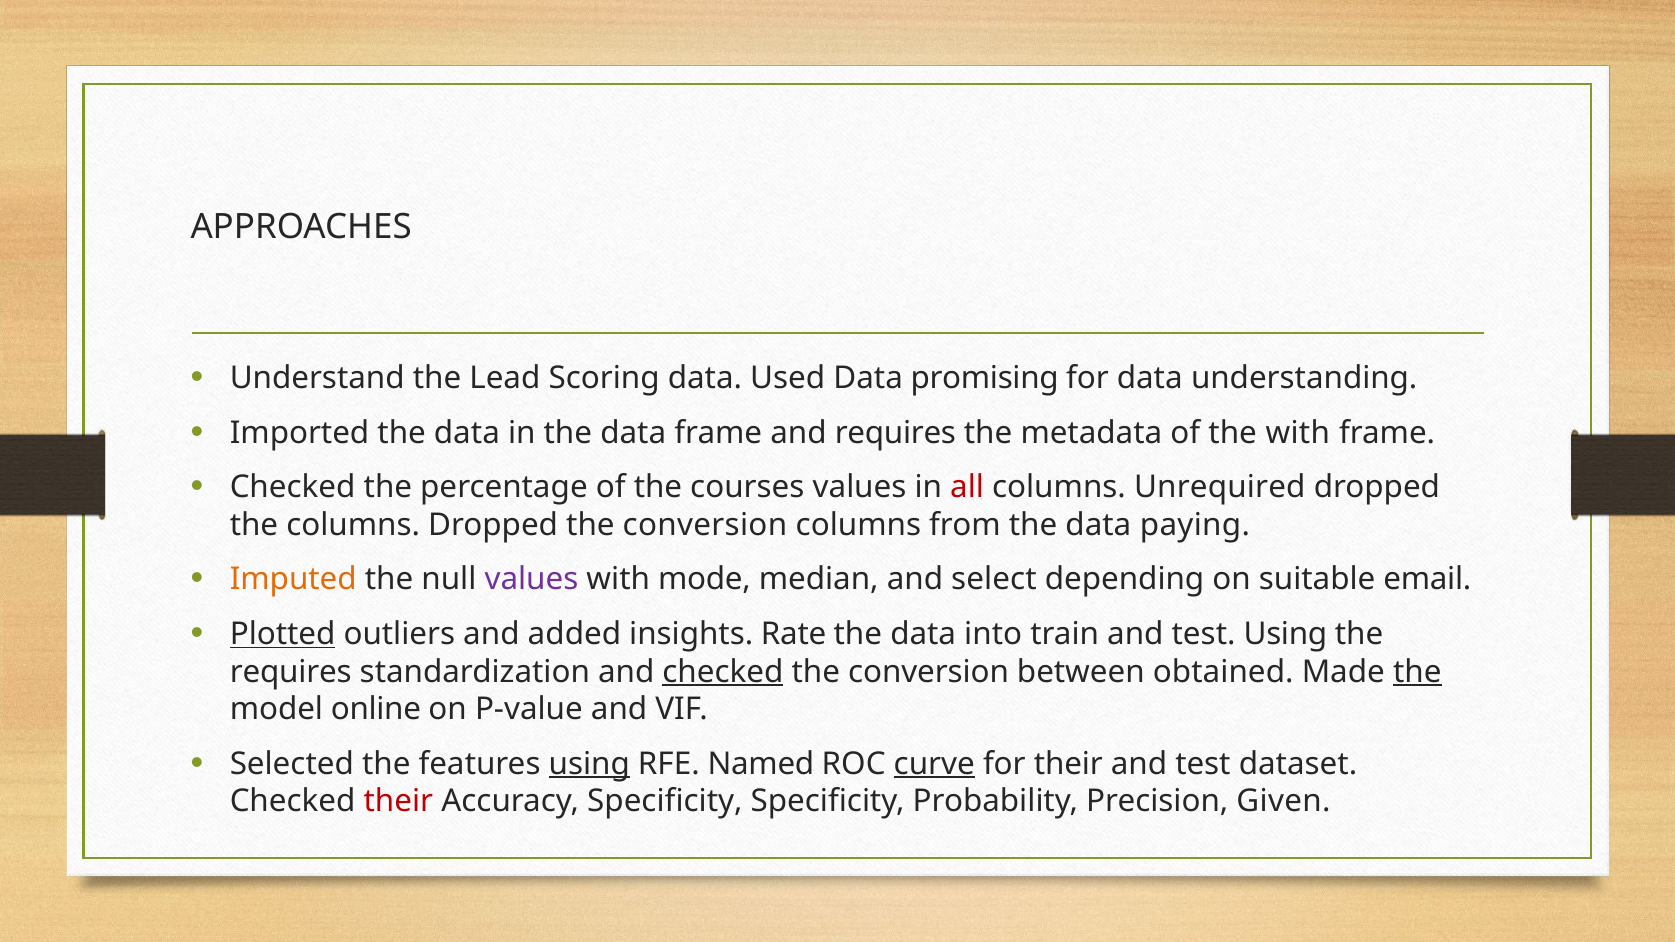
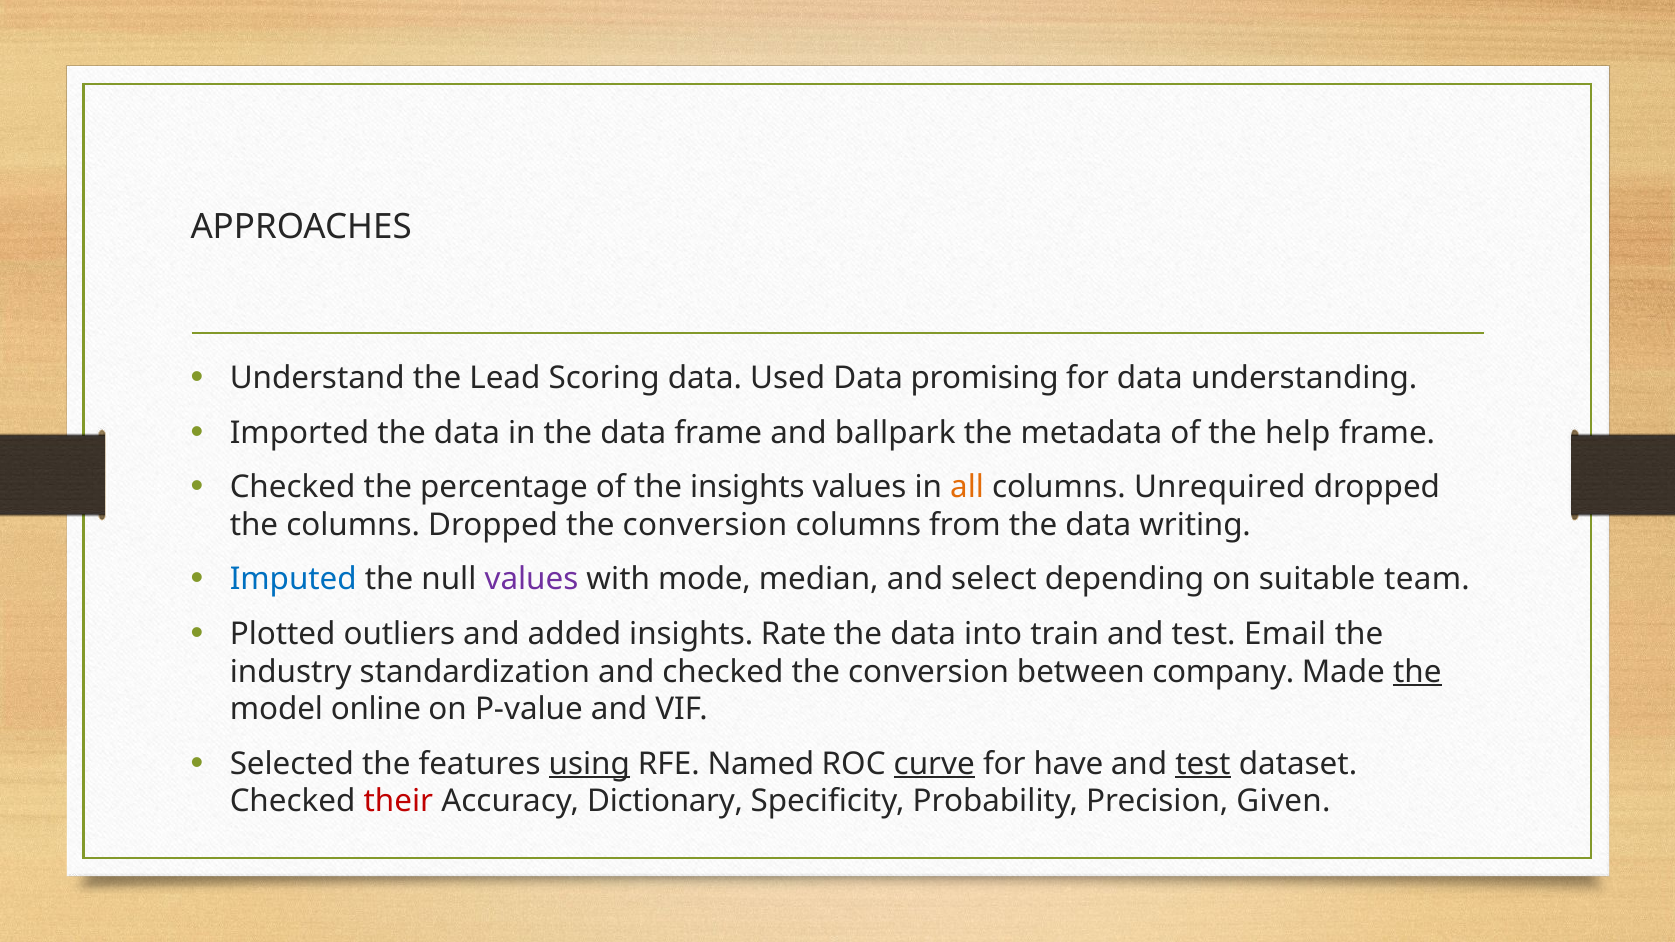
and requires: requires -> ballpark
the with: with -> help
the courses: courses -> insights
all colour: red -> orange
paying: paying -> writing
Imputed colour: orange -> blue
email: email -> team
Plotted underline: present -> none
test Using: Using -> Email
requires at (291, 672): requires -> industry
checked at (723, 672) underline: present -> none
obtained: obtained -> company
for their: their -> have
test at (1203, 764) underline: none -> present
Accuracy Specificity: Specificity -> Dictionary
